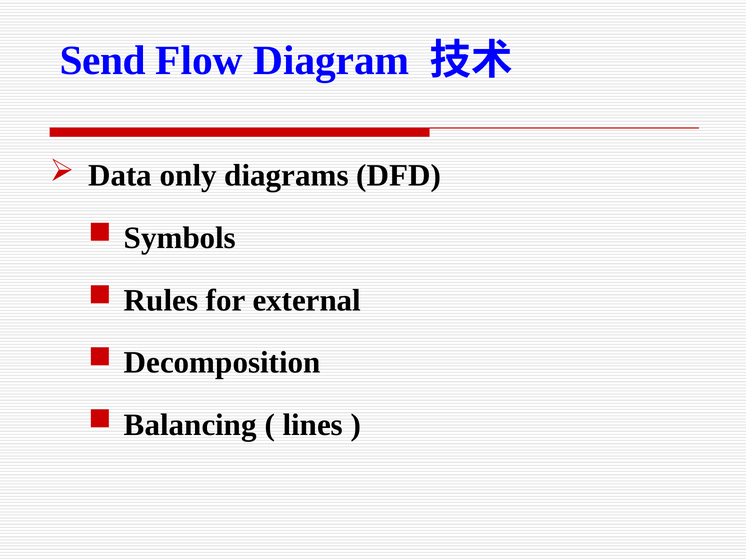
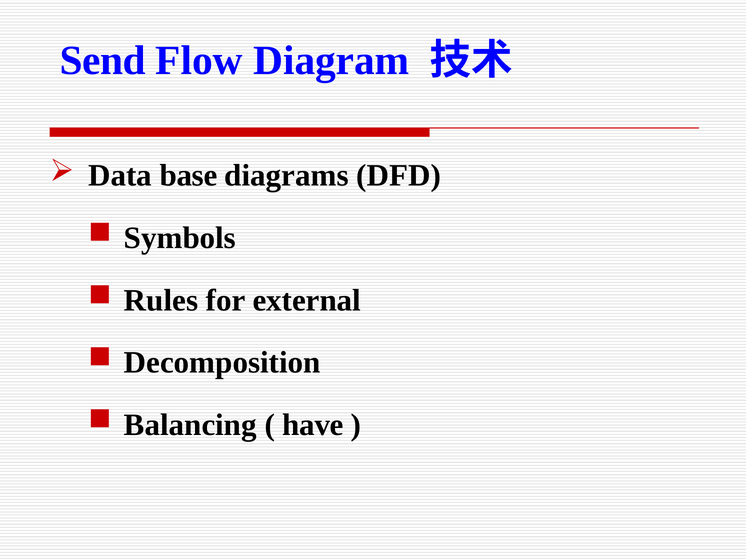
only: only -> base
lines: lines -> have
